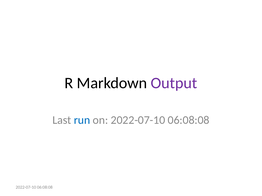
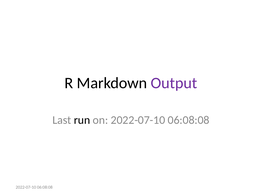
run colour: blue -> black
